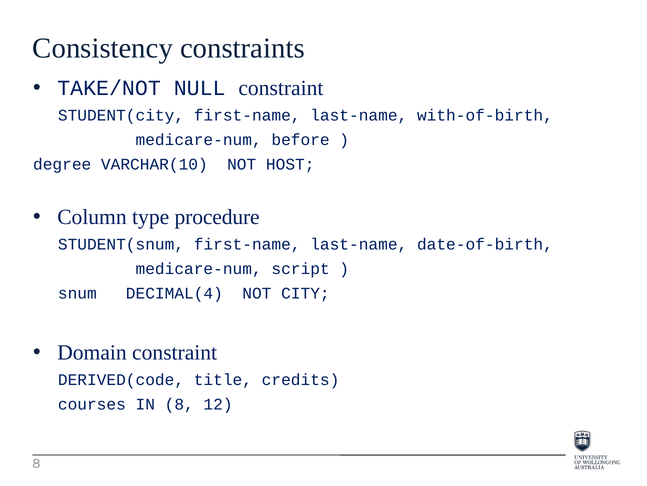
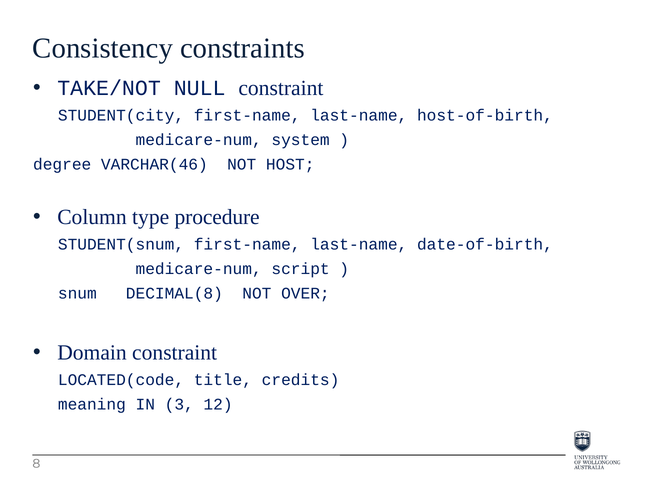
with-of-birth: with-of-birth -> host-of-birth
before: before -> system
VARCHAR(10: VARCHAR(10 -> VARCHAR(46
DECIMAL(4: DECIMAL(4 -> DECIMAL(8
CITY: CITY -> OVER
DERIVED(code: DERIVED(code -> LOCATED(code
courses: courses -> meaning
IN 8: 8 -> 3
